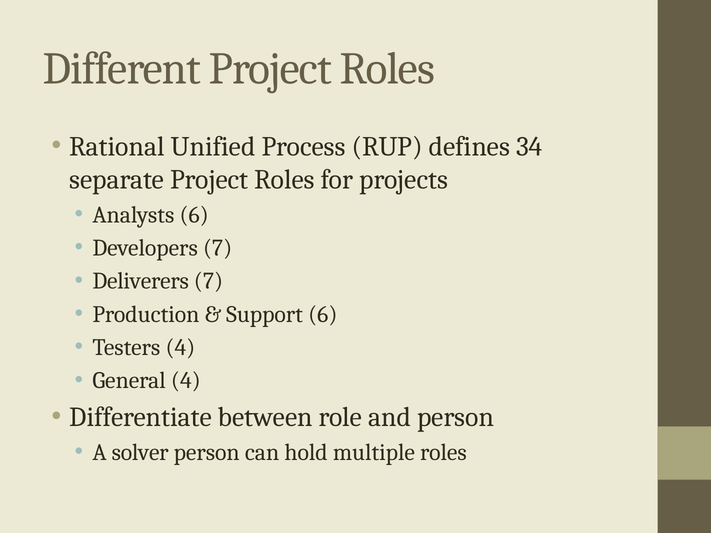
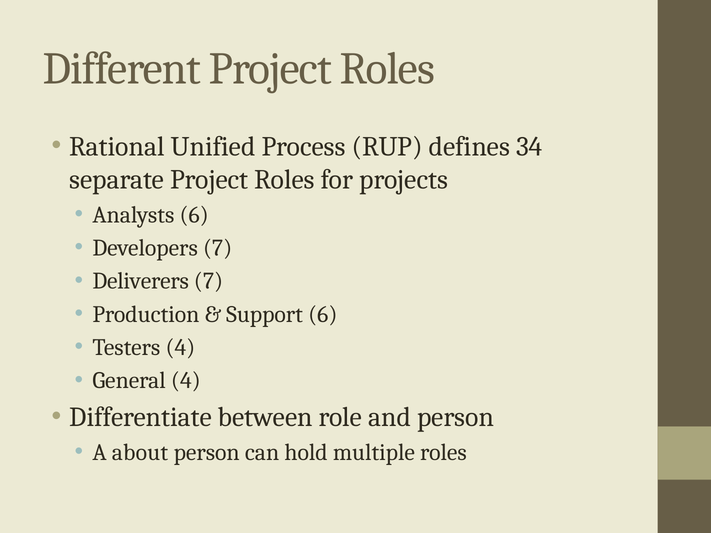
solver: solver -> about
